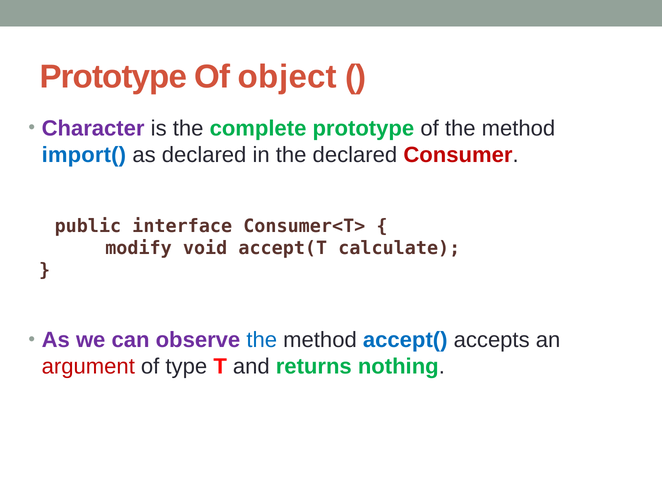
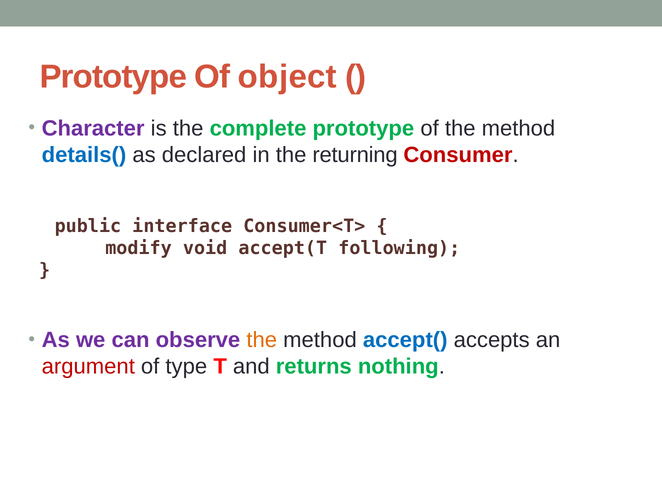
import(: import( -> details(
the declared: declared -> returning
calculate: calculate -> following
the at (262, 340) colour: blue -> orange
